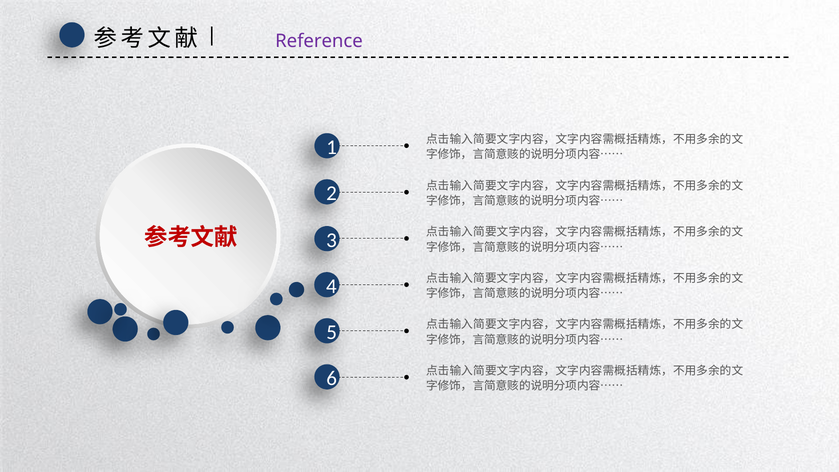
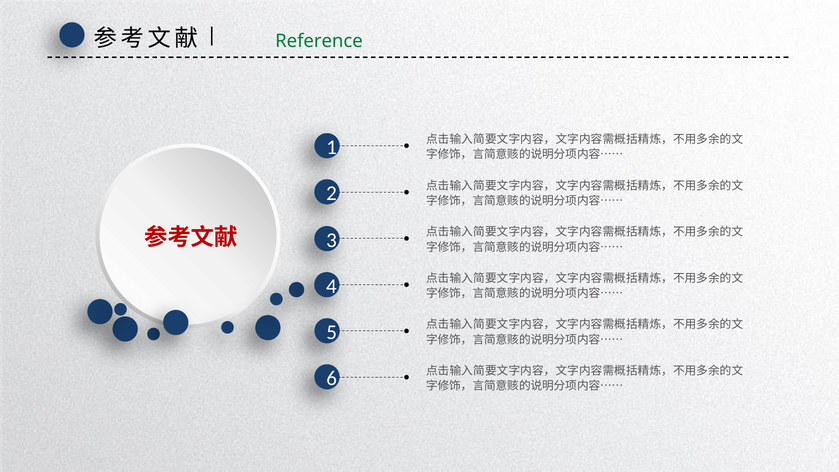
Reference colour: purple -> green
